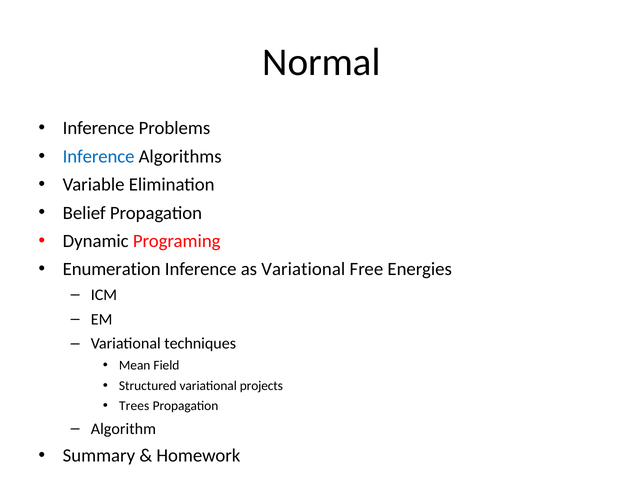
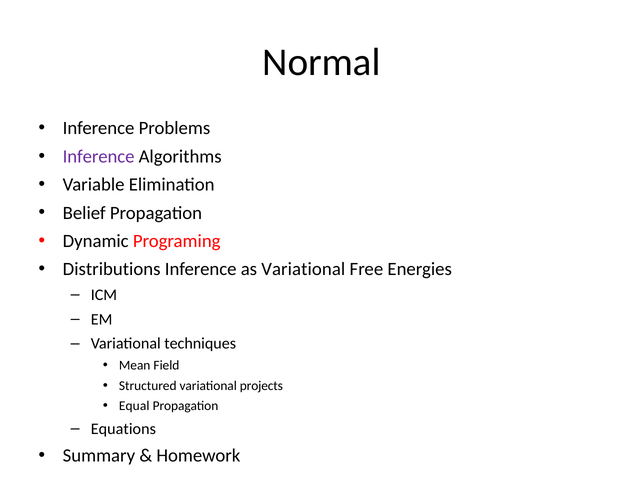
Inference at (99, 157) colour: blue -> purple
Enumeration: Enumeration -> Distributions
Trees: Trees -> Equal
Algorithm: Algorithm -> Equations
